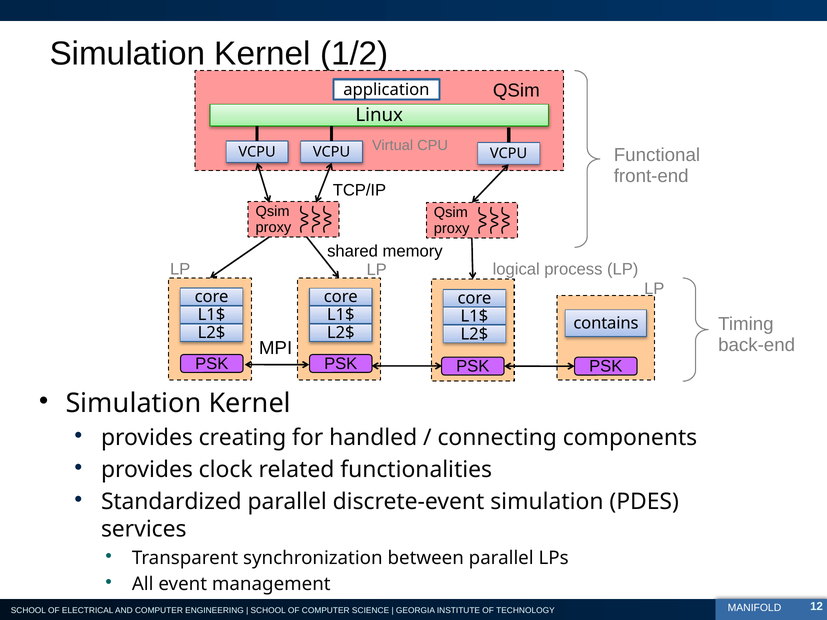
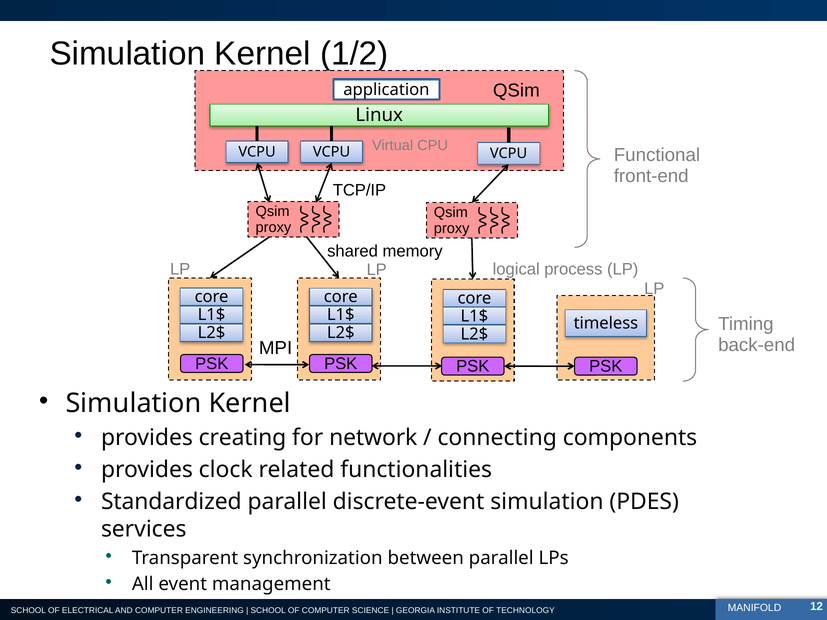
contains: contains -> timeless
handled: handled -> network
